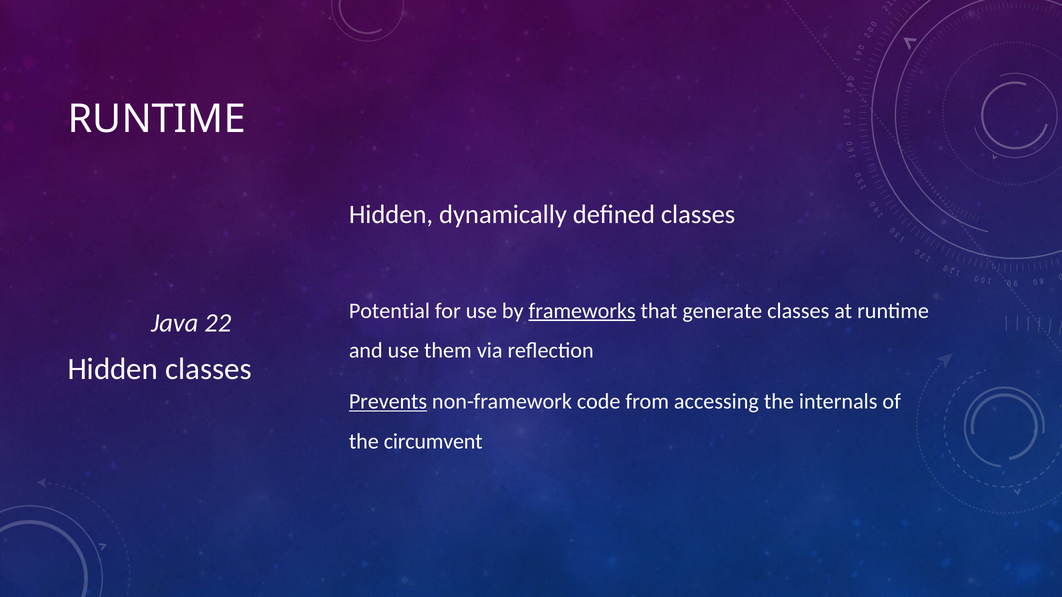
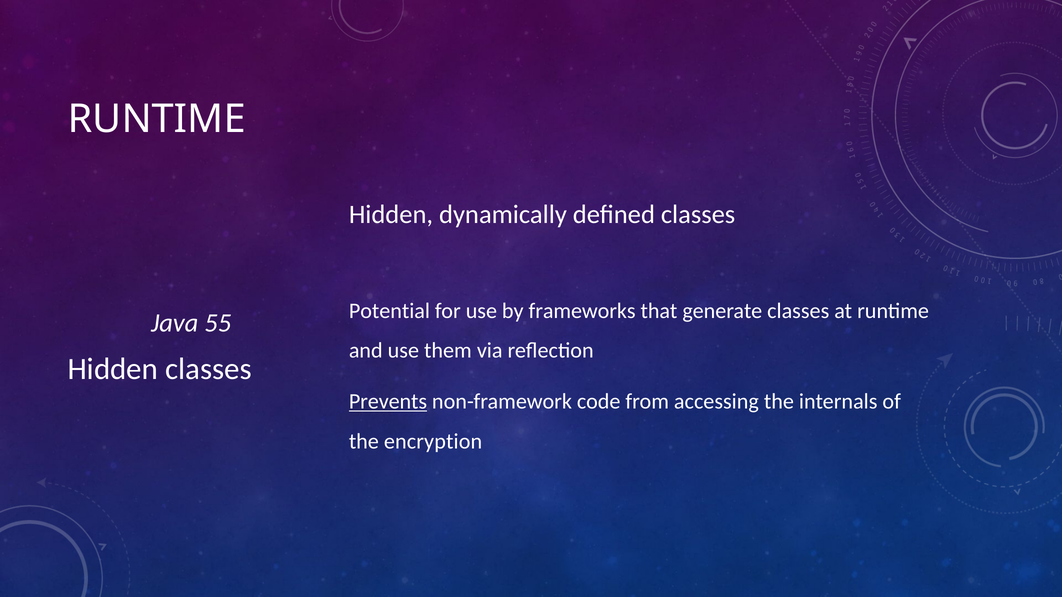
frameworks underline: present -> none
22: 22 -> 55
circumvent: circumvent -> encryption
